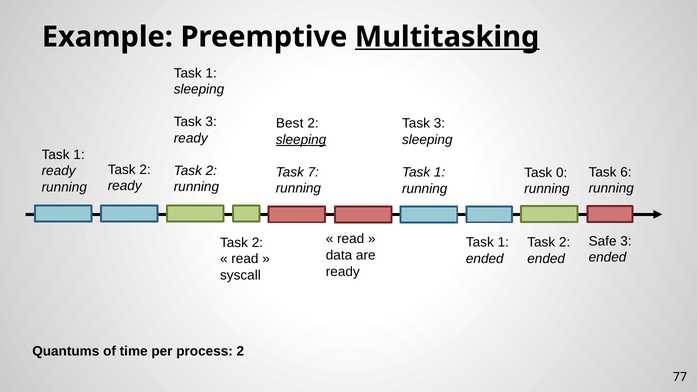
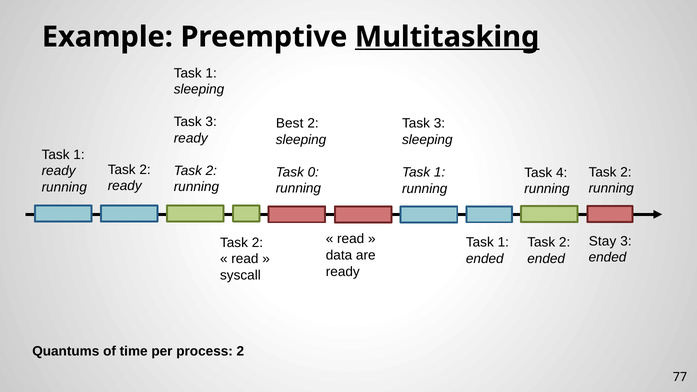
sleeping at (301, 140) underline: present -> none
6 at (626, 172): 6 -> 2
7: 7 -> 0
0: 0 -> 4
Safe: Safe -> Stay
